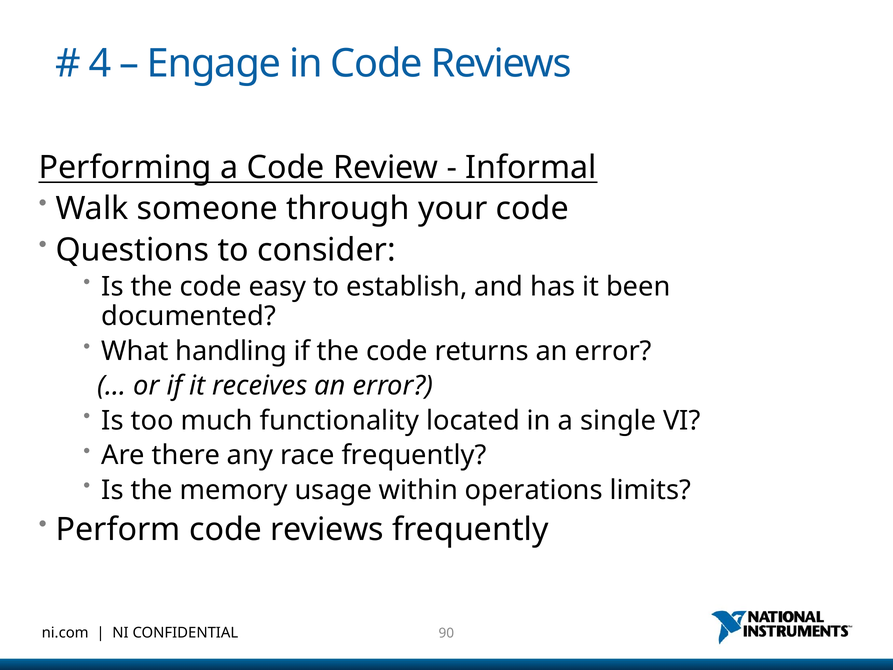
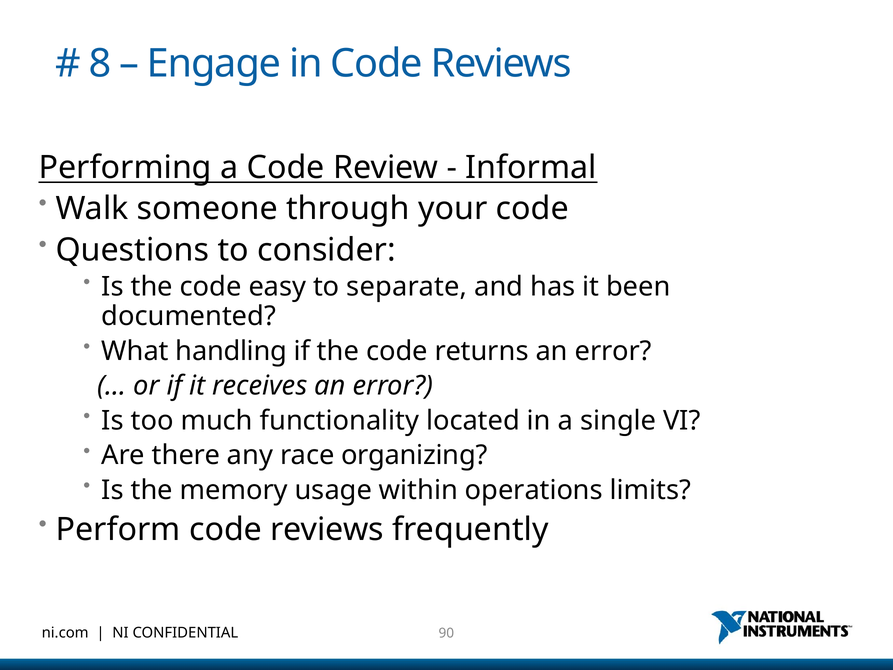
4: 4 -> 8
establish: establish -> separate
race frequently: frequently -> organizing
